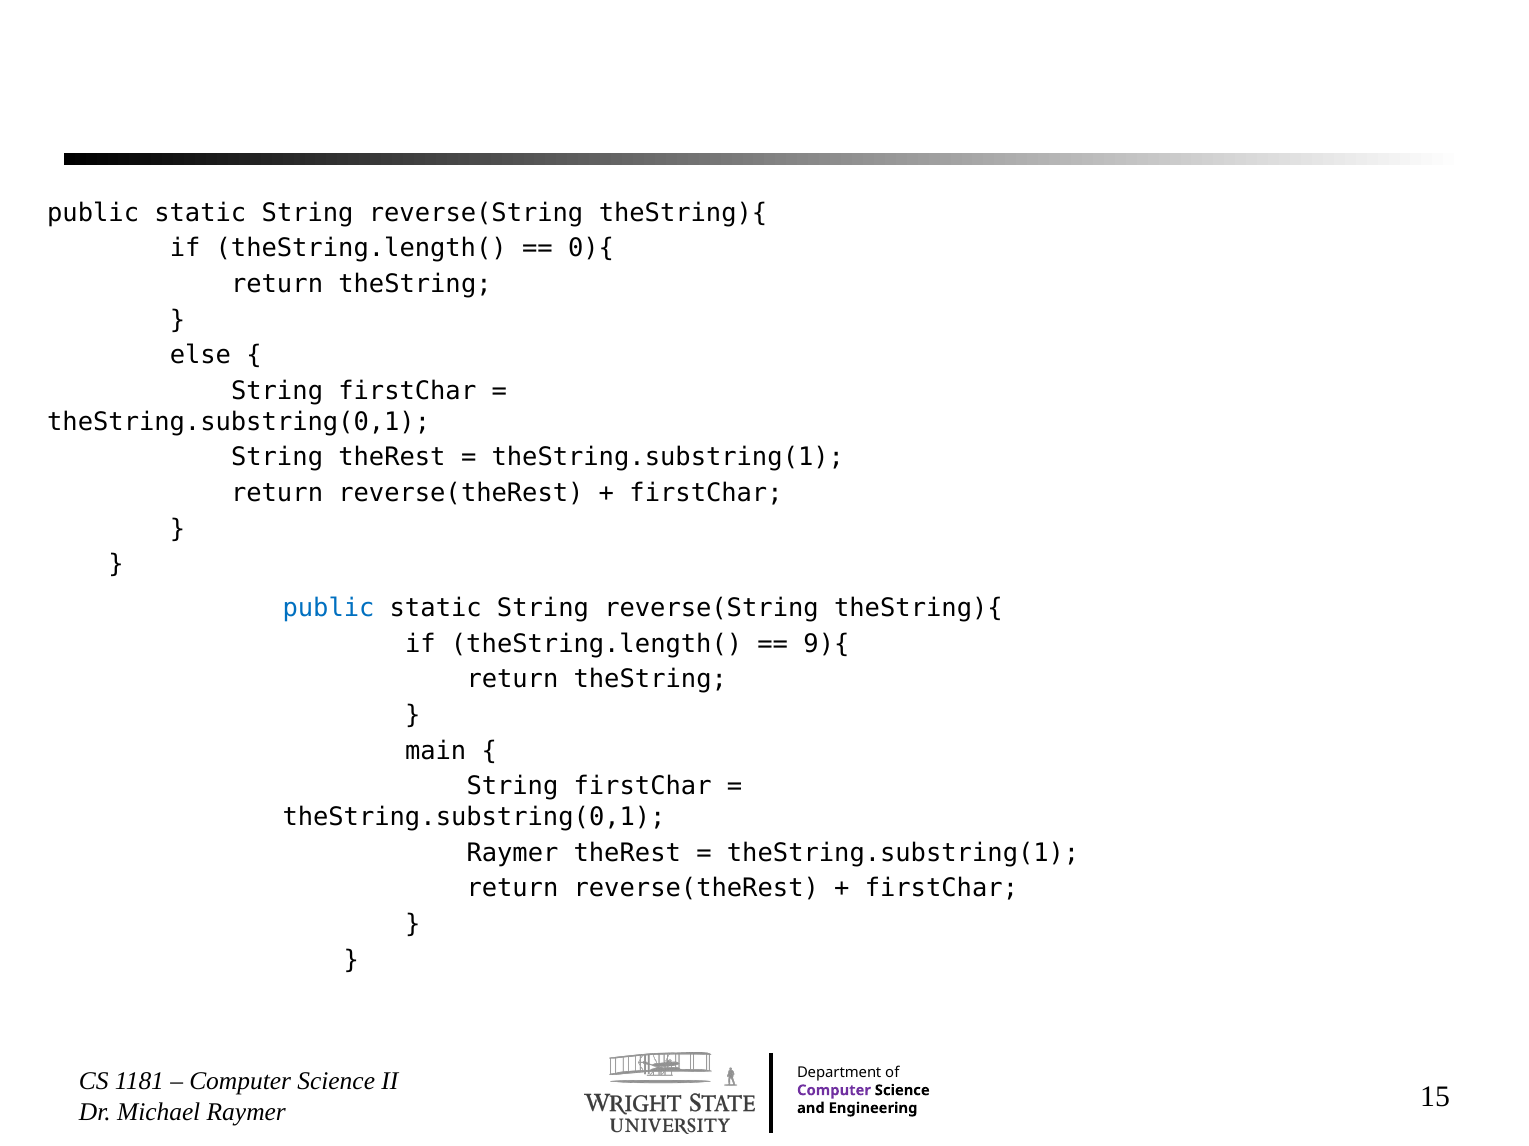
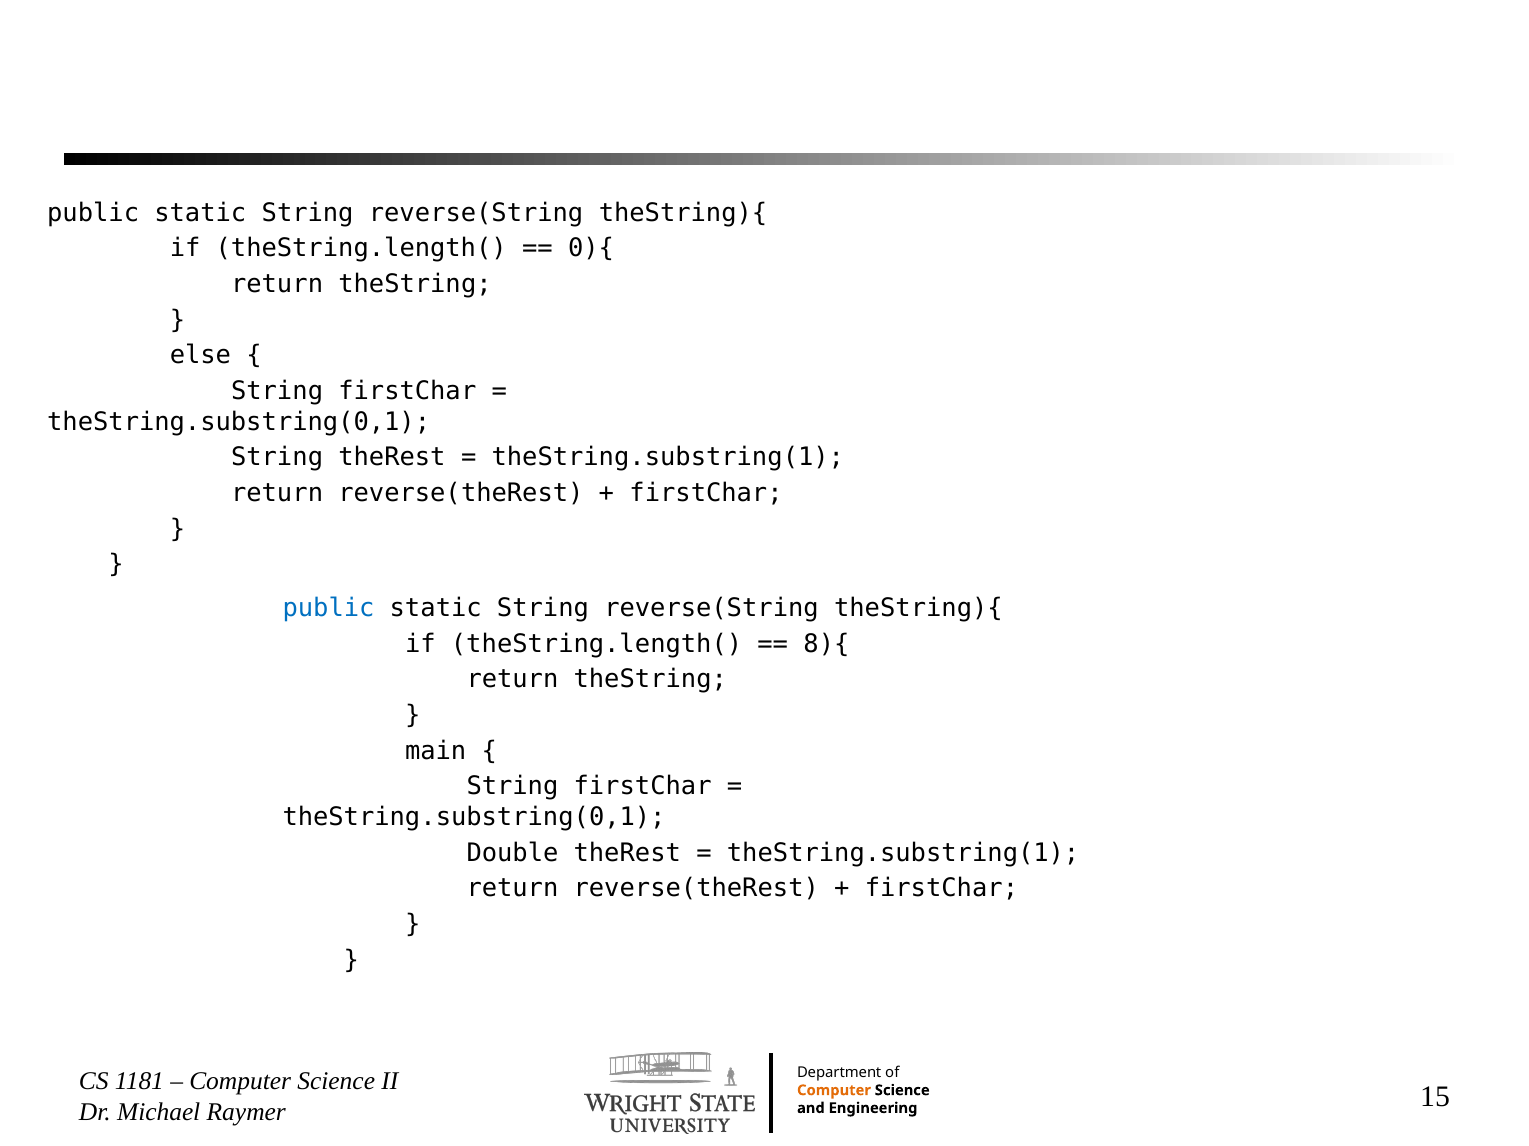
9){: 9){ -> 8){
Raymer at (512, 853): Raymer -> Double
Computer at (834, 1091) colour: purple -> orange
